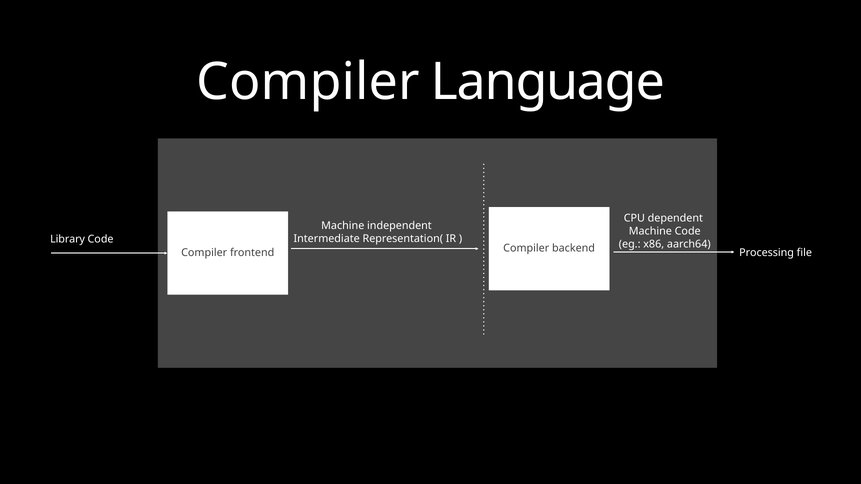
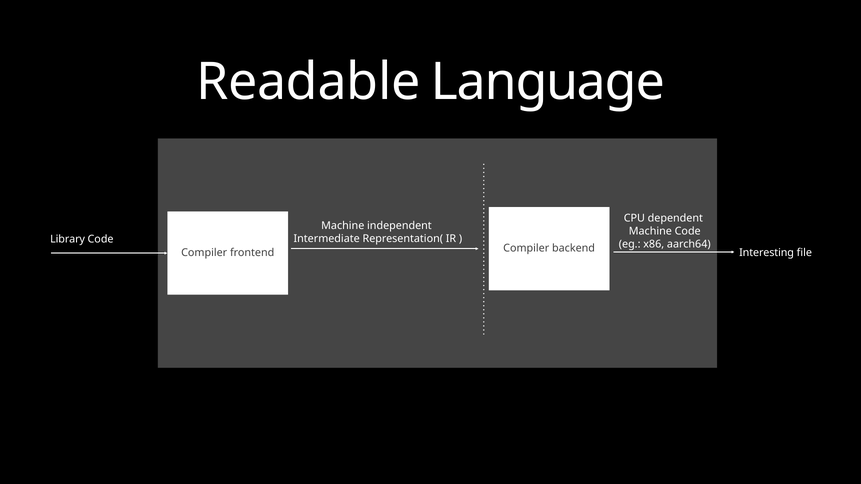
Compiler at (308, 82): Compiler -> Readable
Processing: Processing -> Interesting
